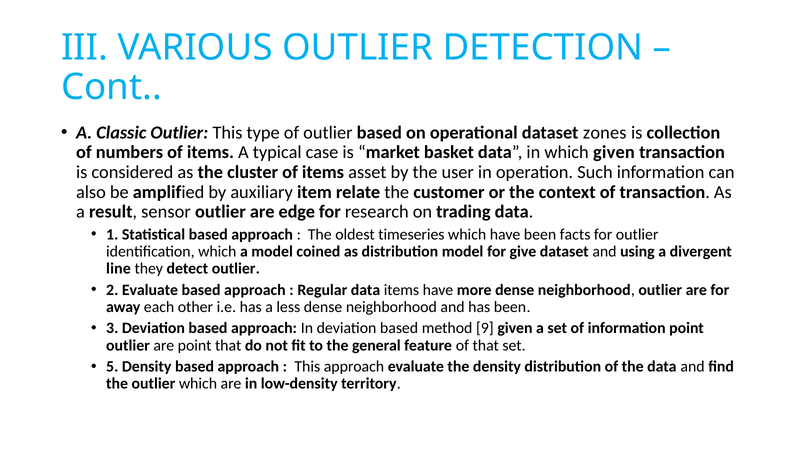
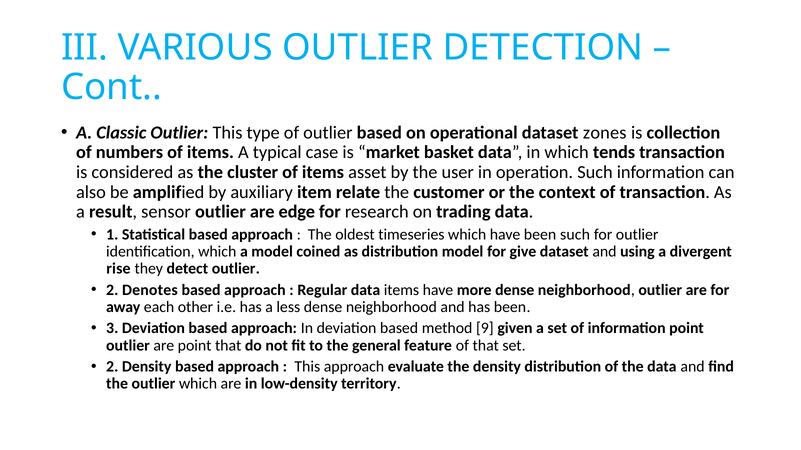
which given: given -> tends
been facts: facts -> such
line: line -> rise
2 Evaluate: Evaluate -> Denotes
5 at (112, 367): 5 -> 2
